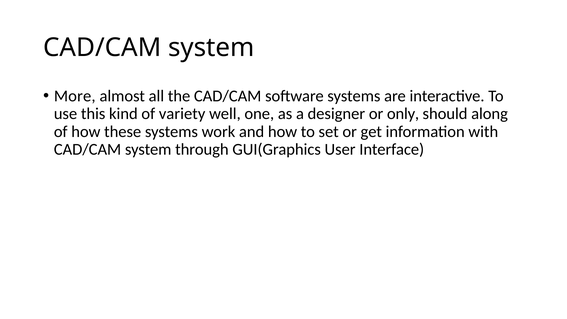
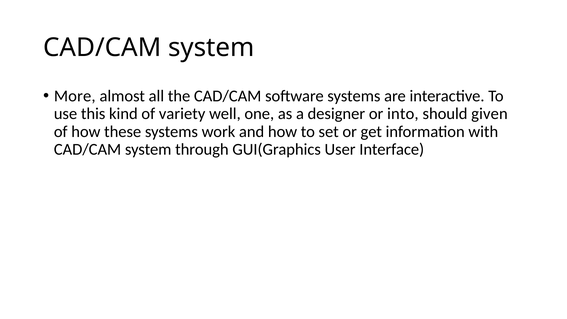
only: only -> into
along: along -> given
